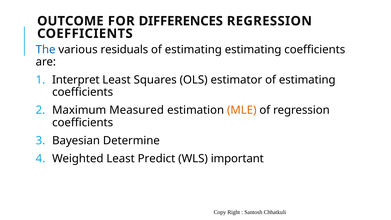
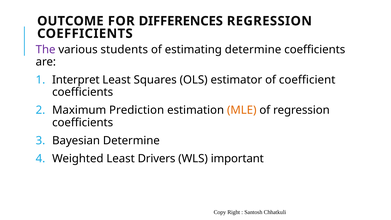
The colour: blue -> purple
residuals: residuals -> students
estimating estimating: estimating -> determine
estimator of estimating: estimating -> coefficient
Measured: Measured -> Prediction
Predict: Predict -> Drivers
